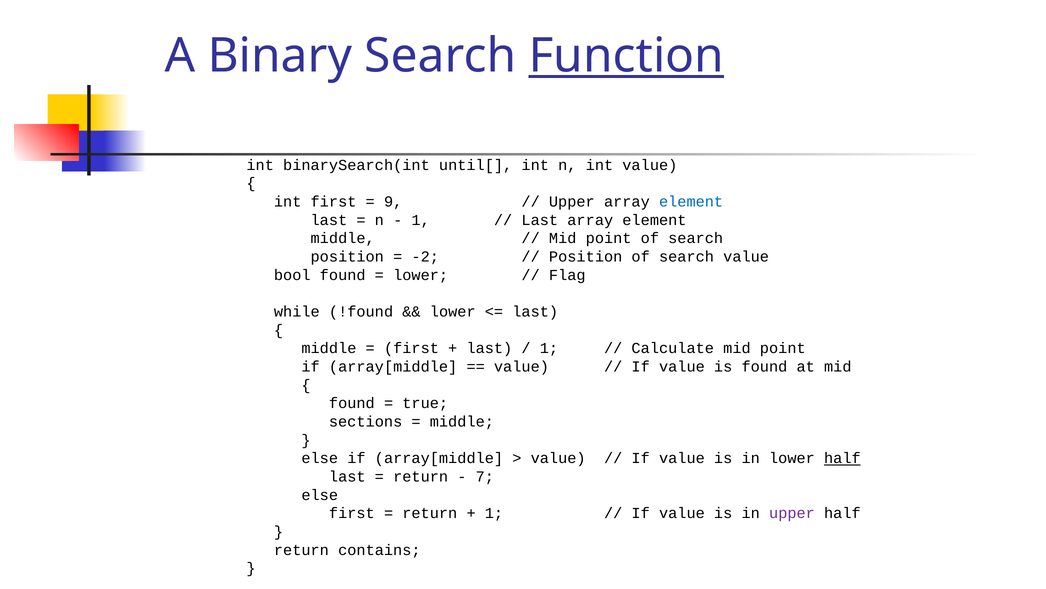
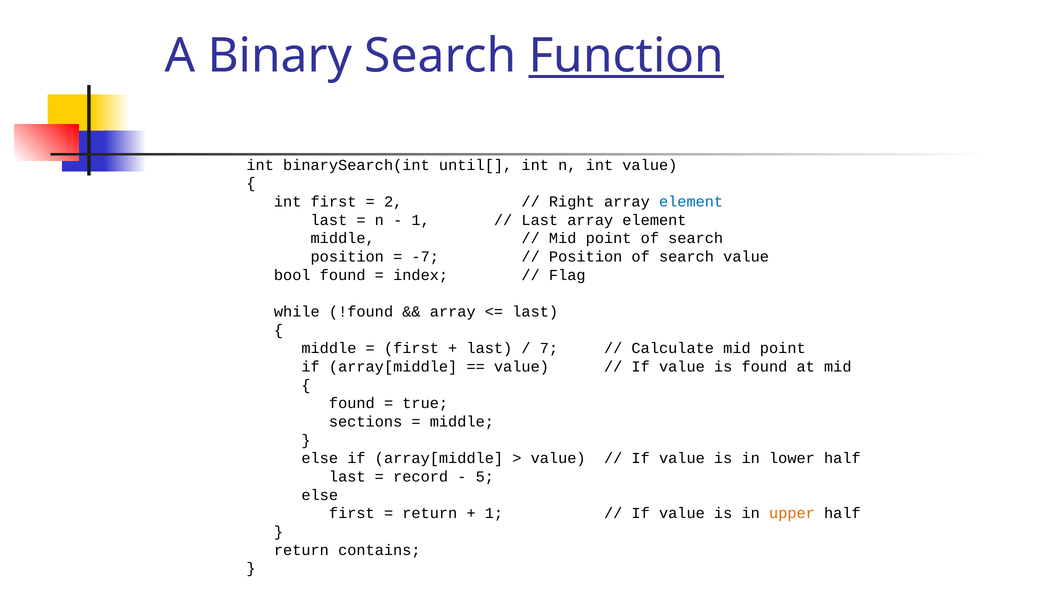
9: 9 -> 2
Upper at (572, 201): Upper -> Right
-2: -2 -> -7
lower at (421, 275): lower -> index
lower at (453, 311): lower -> array
1 at (549, 348): 1 -> 7
half at (842, 458) underline: present -> none
return at (421, 476): return -> record
7: 7 -> 5
upper at (792, 513) colour: purple -> orange
